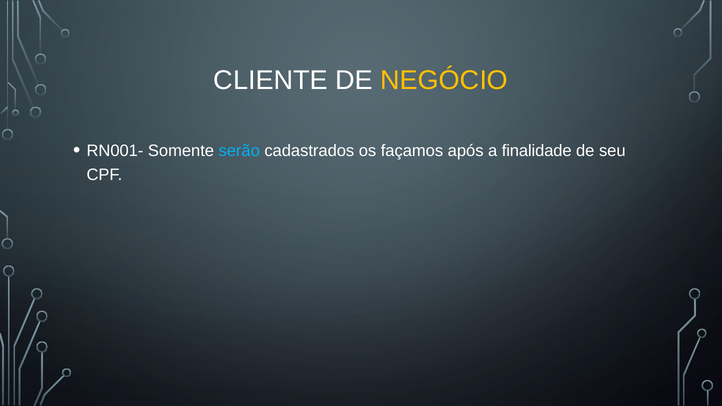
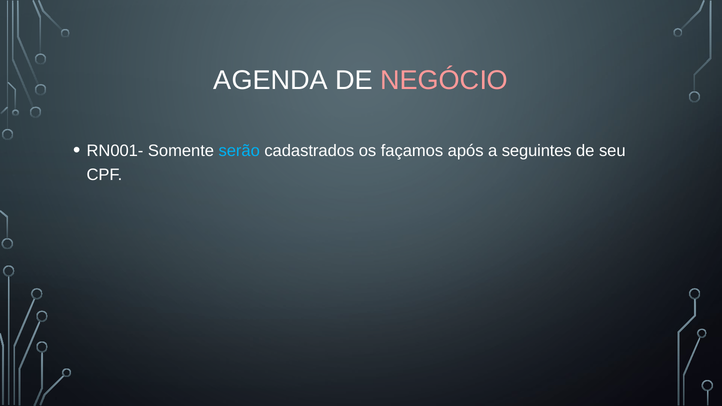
CLIENTE: CLIENTE -> AGENDA
NEGÓCIO colour: yellow -> pink
finalidade: finalidade -> seguintes
